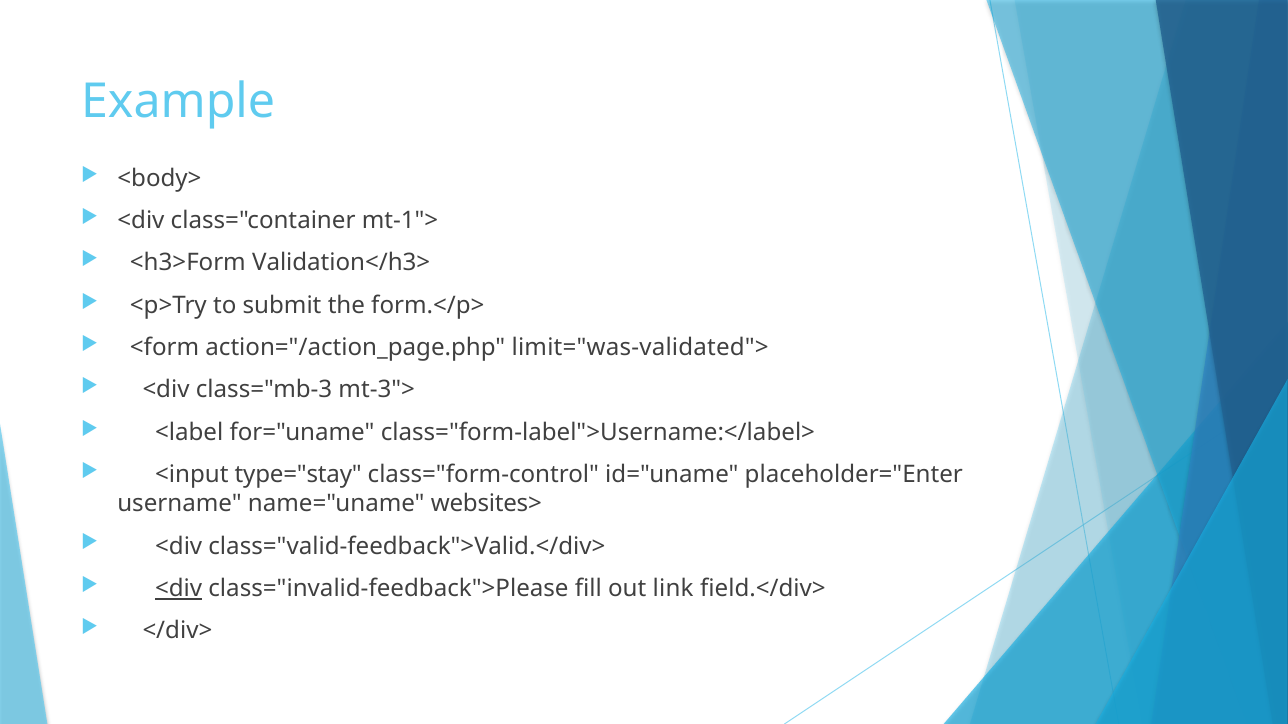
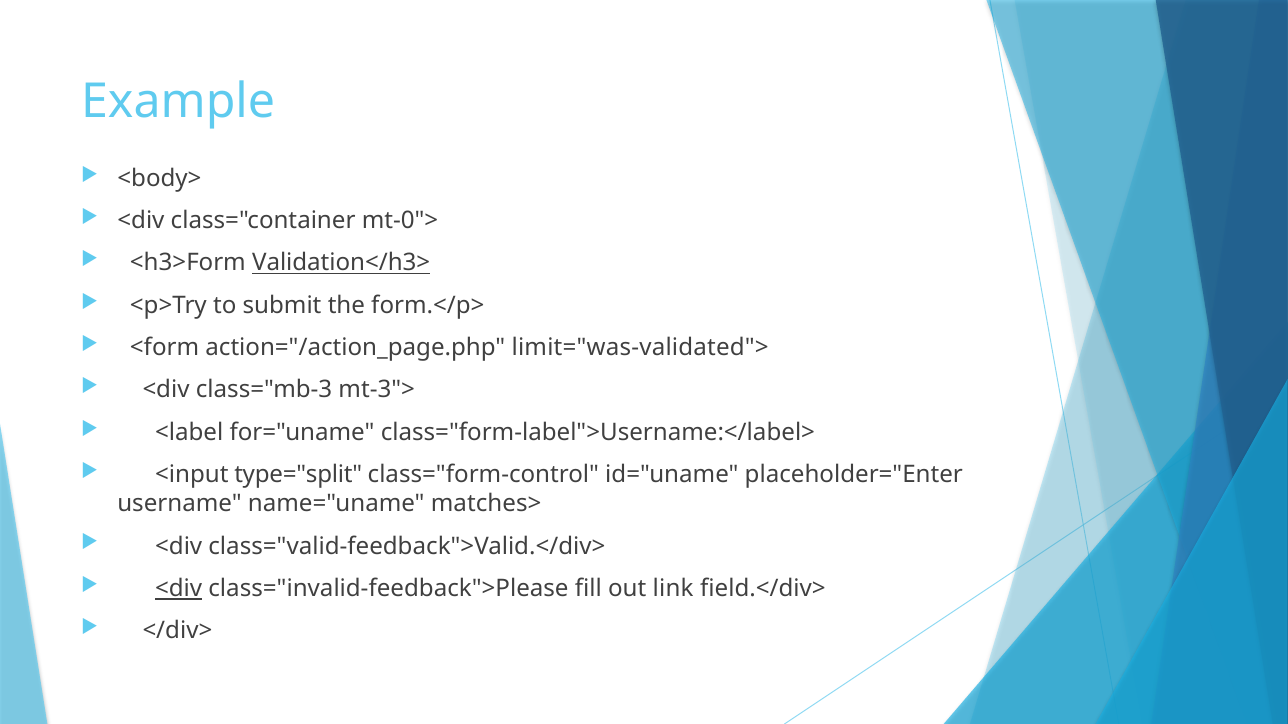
mt-1">: mt-1"> -> mt-0">
Validation</h3> underline: none -> present
type="stay: type="stay -> type="split
websites>: websites> -> matches>
